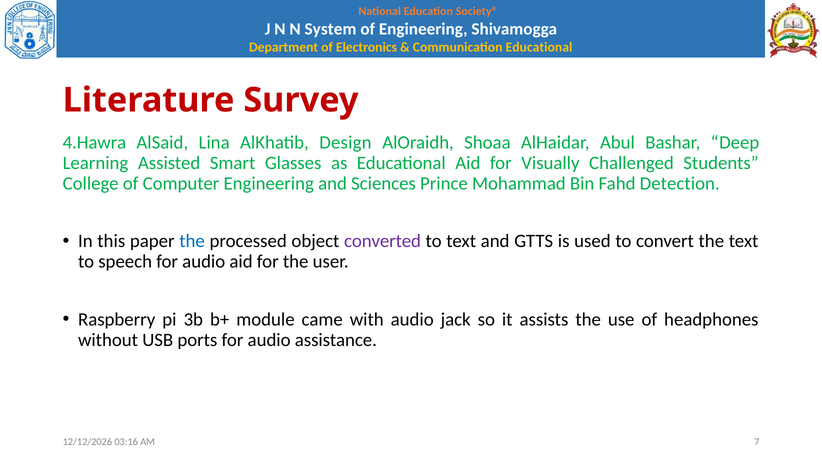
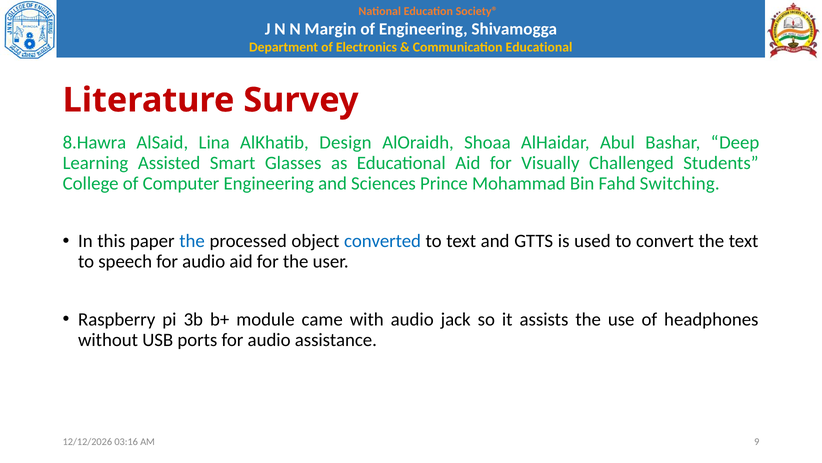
System: System -> Margin
4.Hawra: 4.Hawra -> 8.Hawra
Detection: Detection -> Switching
converted colour: purple -> blue
7: 7 -> 9
